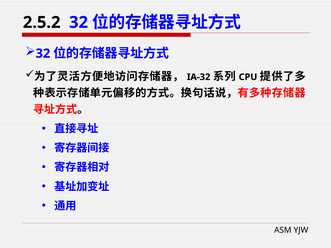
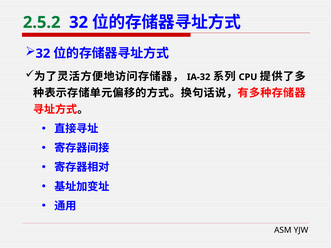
2.5.2 colour: black -> green
